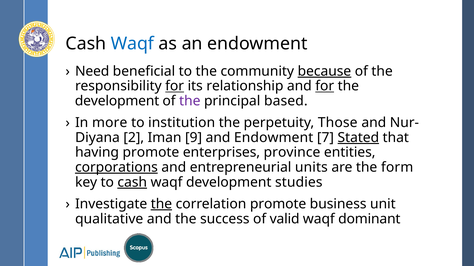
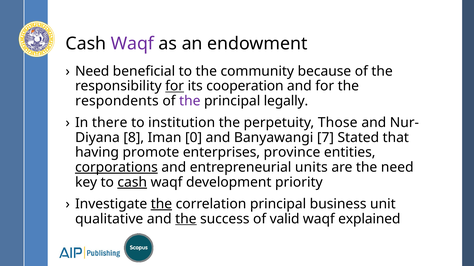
Waqf at (132, 44) colour: blue -> purple
because underline: present -> none
relationship: relationship -> cooperation
for at (325, 86) underline: present -> none
development at (117, 101): development -> respondents
based: based -> legally
more: more -> there
2: 2 -> 8
9: 9 -> 0
and Endowment: Endowment -> Banyawangi
Stated underline: present -> none
the form: form -> need
studies: studies -> priority
correlation promote: promote -> principal
the at (186, 219) underline: none -> present
dominant: dominant -> explained
